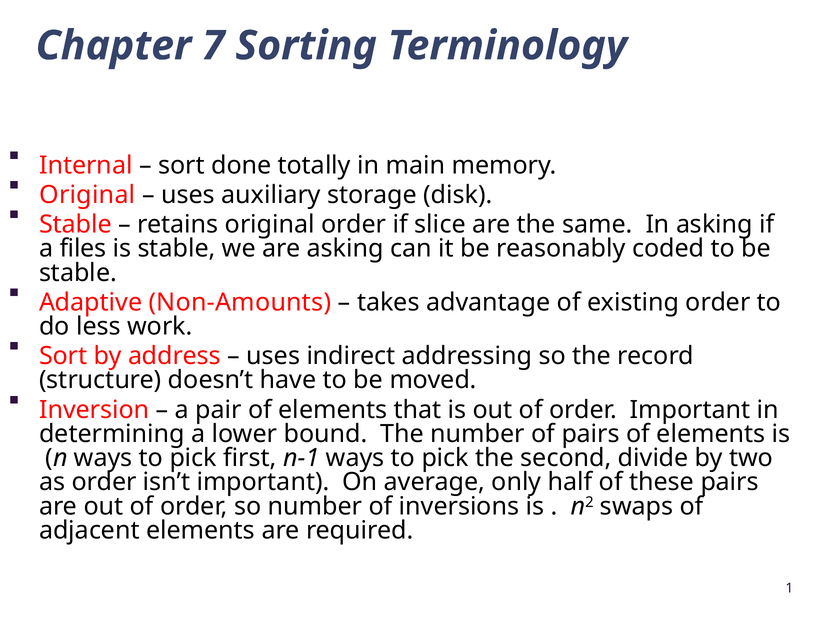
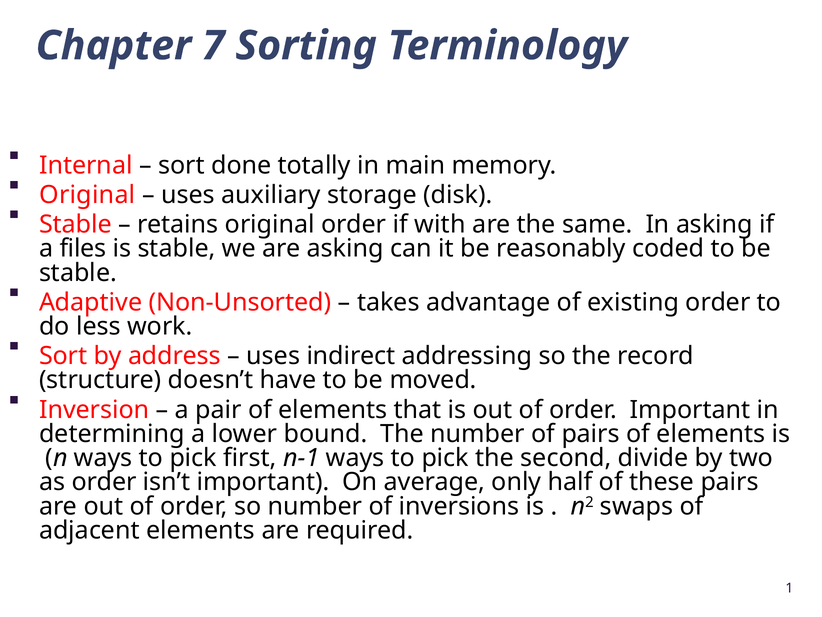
slice: slice -> with
Non-Amounts: Non-Amounts -> Non-Unsorted
